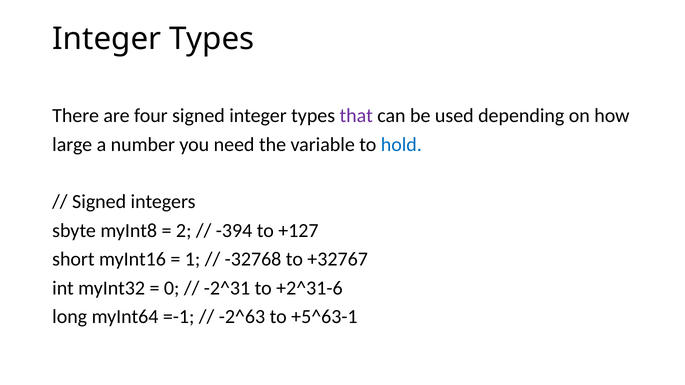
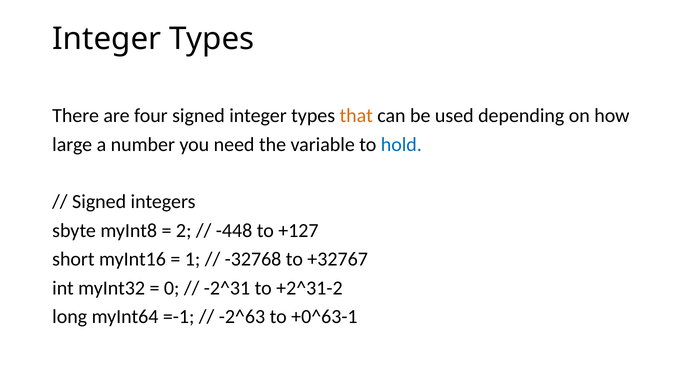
that colour: purple -> orange
-394: -394 -> -448
+2^31-6: +2^31-6 -> +2^31-2
+5^63-1: +5^63-1 -> +0^63-1
